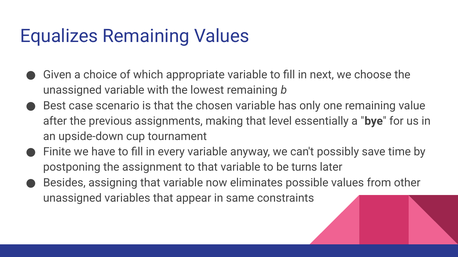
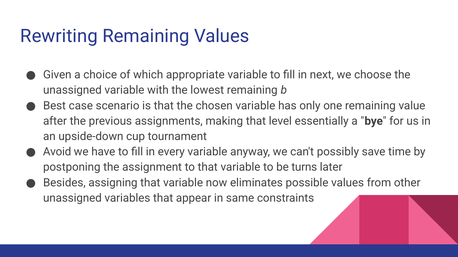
Equalizes: Equalizes -> Rewriting
Finite: Finite -> Avoid
